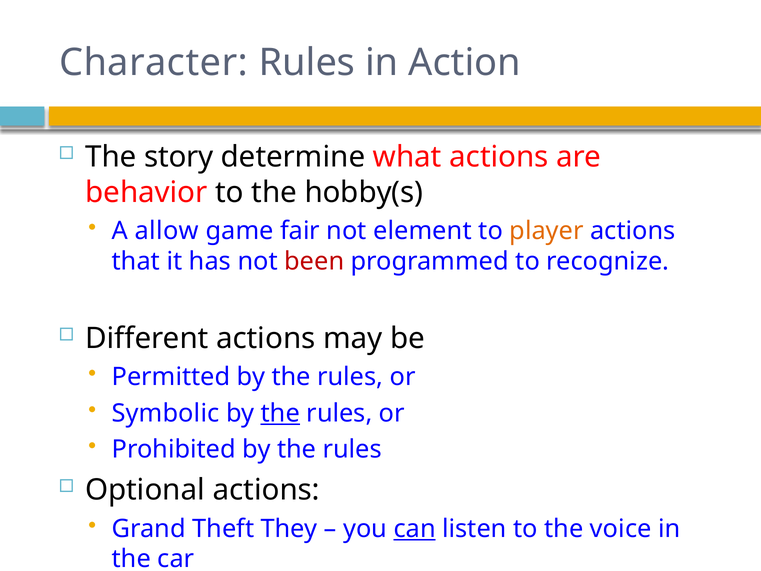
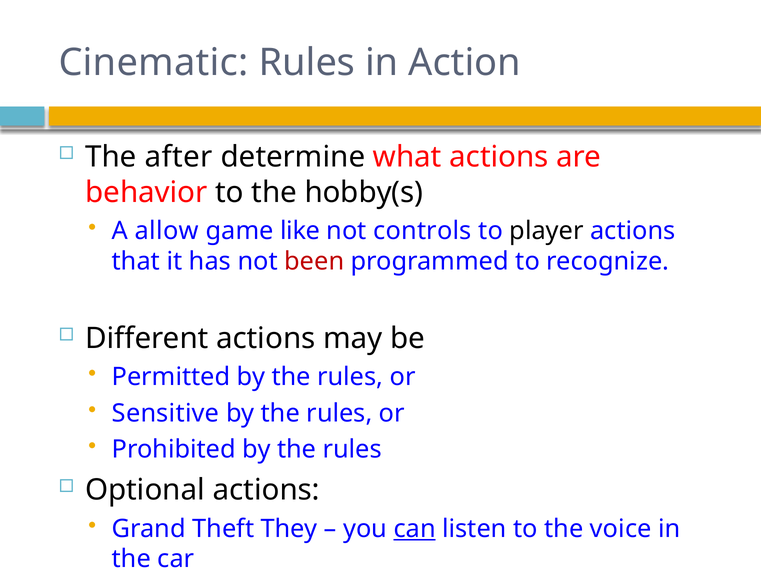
Character: Character -> Cinematic
story: story -> after
fair: fair -> like
element: element -> controls
player colour: orange -> black
Symbolic: Symbolic -> Sensitive
the at (280, 413) underline: present -> none
